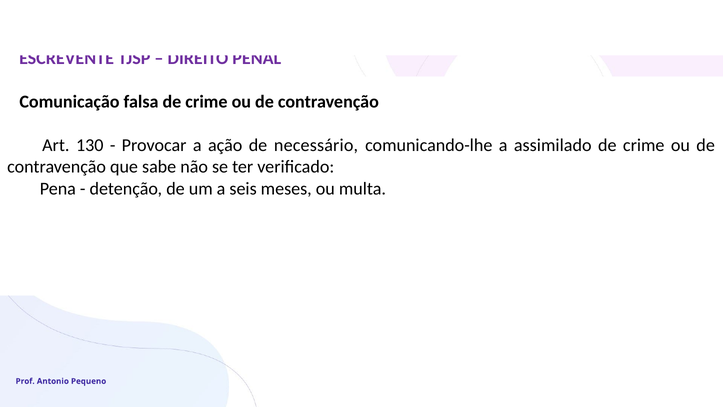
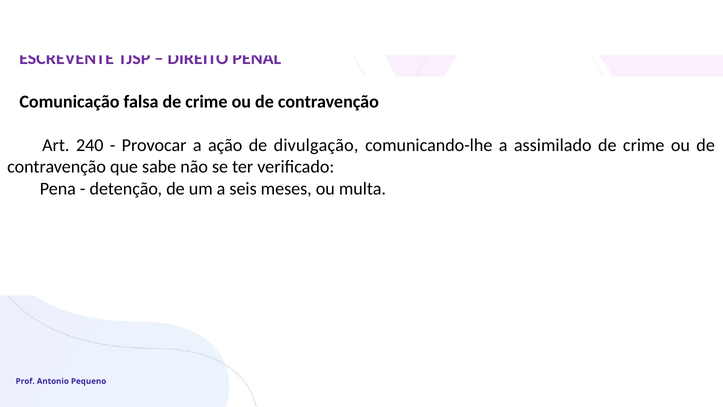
130: 130 -> 240
necessário: necessário -> divulgação
